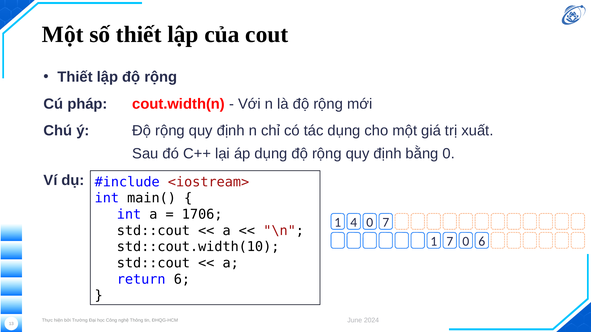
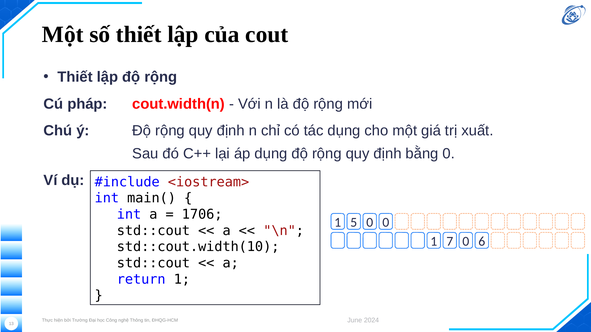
4: 4 -> 5
0 7: 7 -> 0
return 6: 6 -> 1
